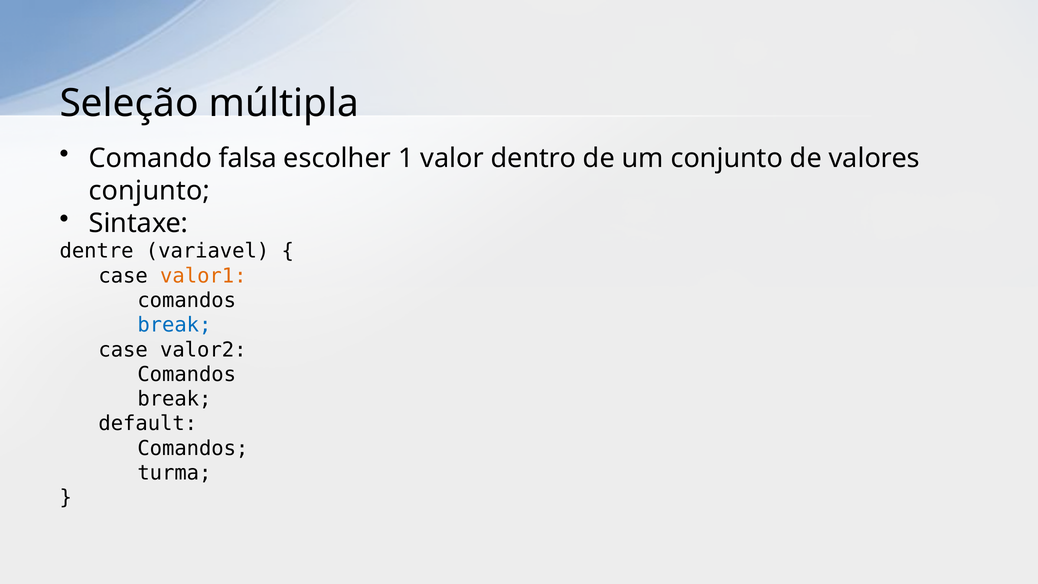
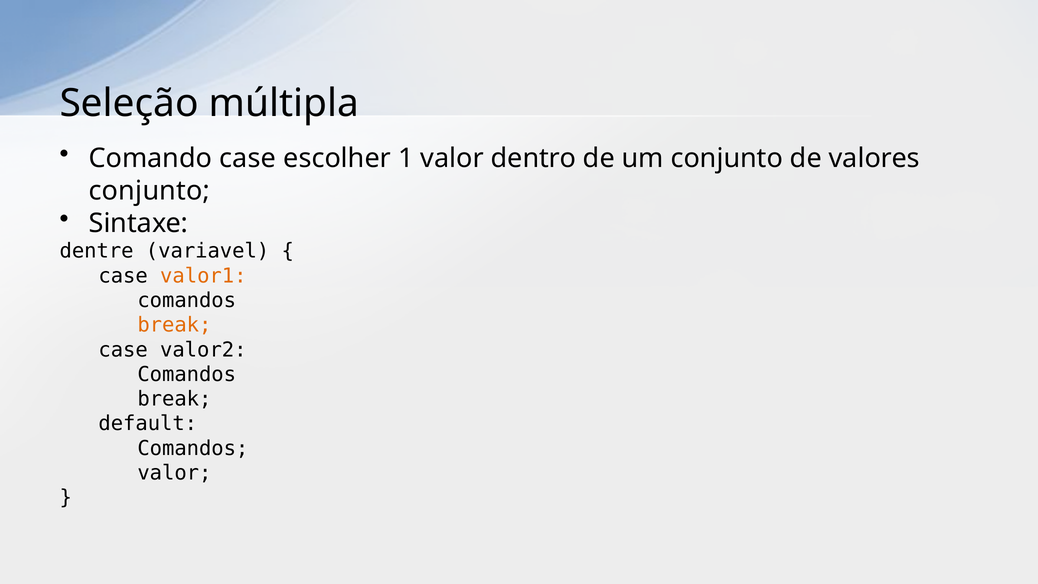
Comando falsa: falsa -> case
break at (174, 325) colour: blue -> orange
turma at (174, 473): turma -> valor
